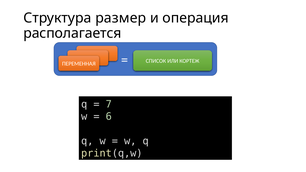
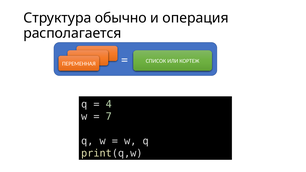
размер: размер -> обычно
7: 7 -> 4
6: 6 -> 7
